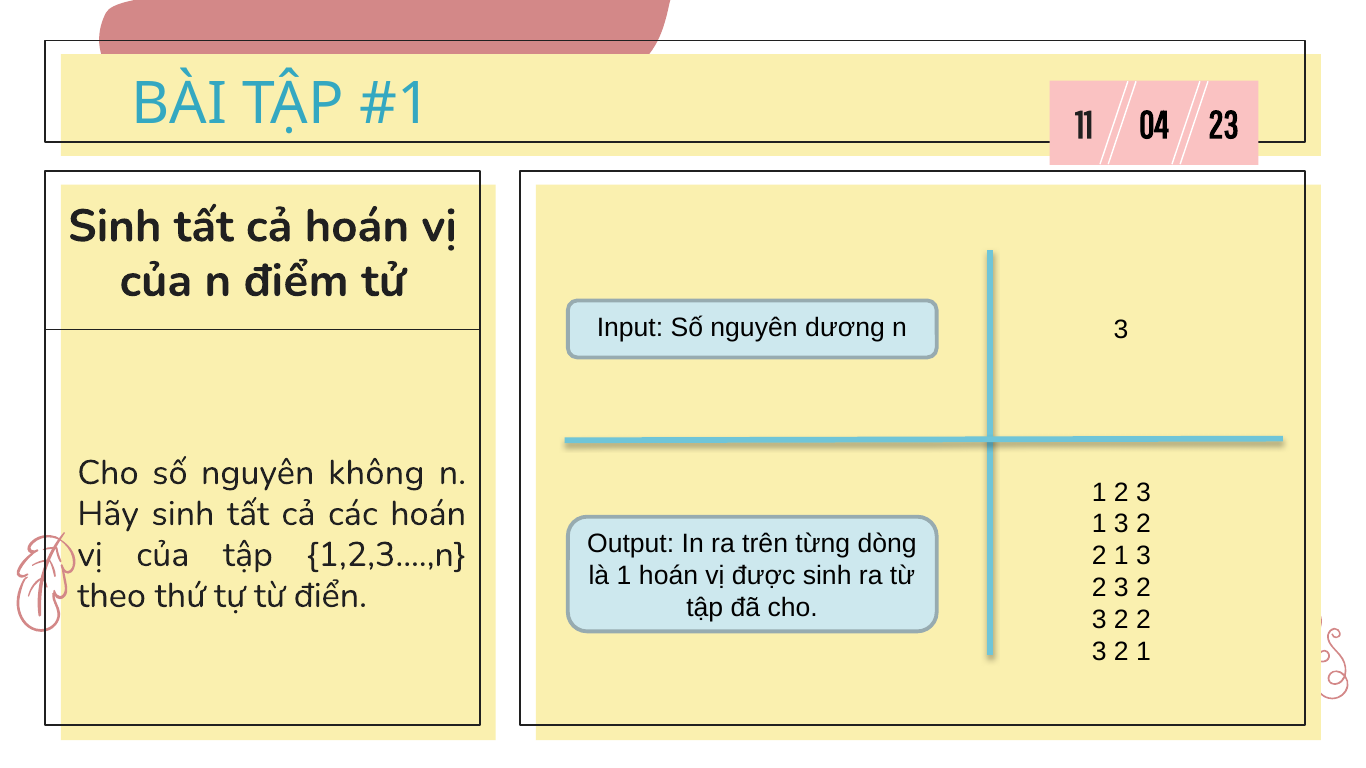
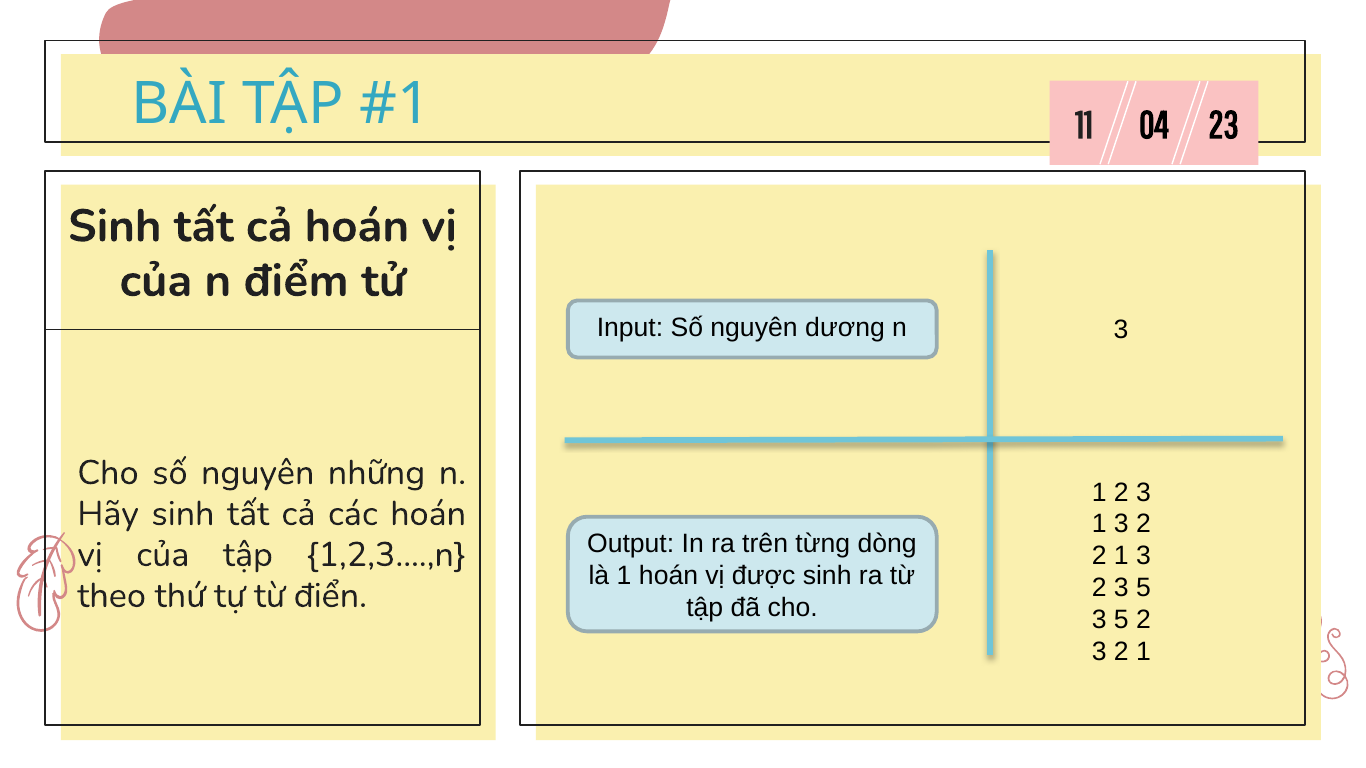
không: không -> những
2 at (1144, 588): 2 -> 5
2 at (1121, 620): 2 -> 5
